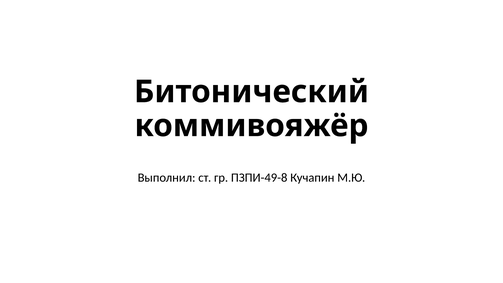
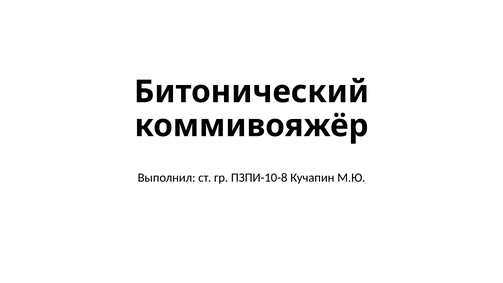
ПЗПИ-49-8: ПЗПИ-49-8 -> ПЗПИ-10-8
